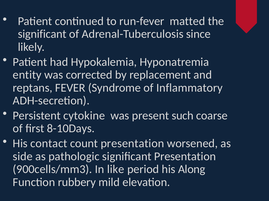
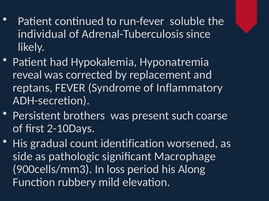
matted: matted -> soluble
significant at (42, 34): significant -> individual
entity: entity -> reveal
cytokine: cytokine -> brothers
8-10Days: 8-10Days -> 2-10Days
contact: contact -> gradual
count presentation: presentation -> identification
significant Presentation: Presentation -> Macrophage
like: like -> loss
